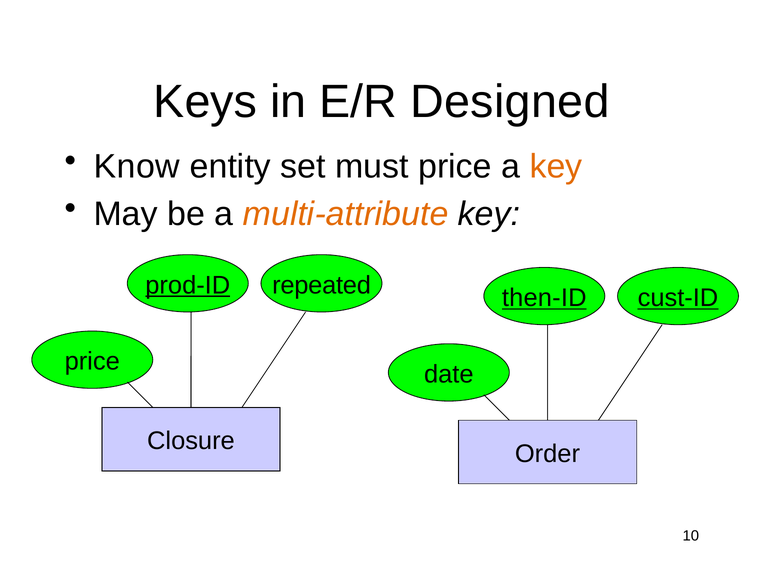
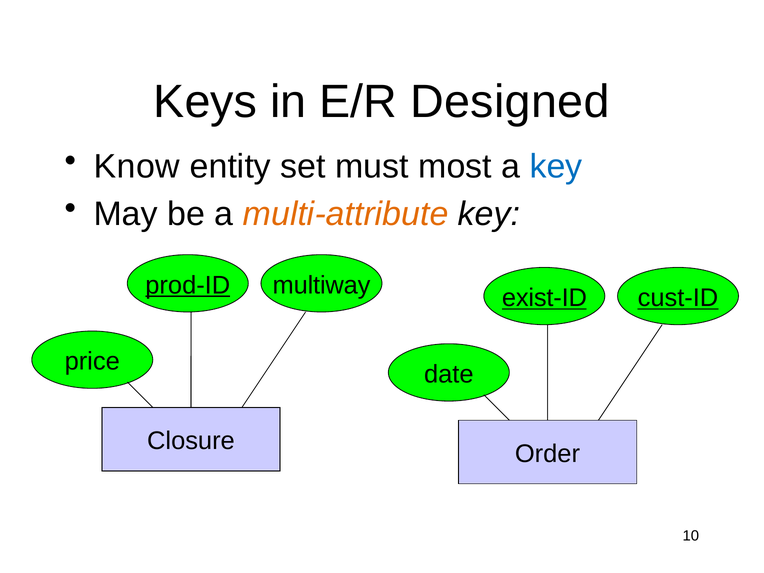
must price: price -> most
key at (556, 167) colour: orange -> blue
repeated: repeated -> multiway
then-ID: then-ID -> exist-ID
